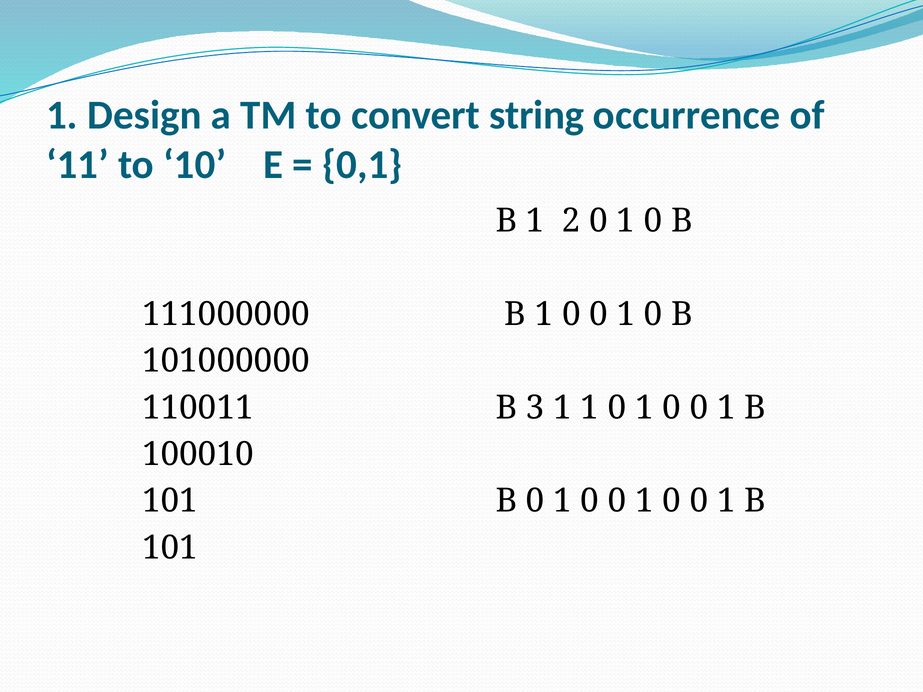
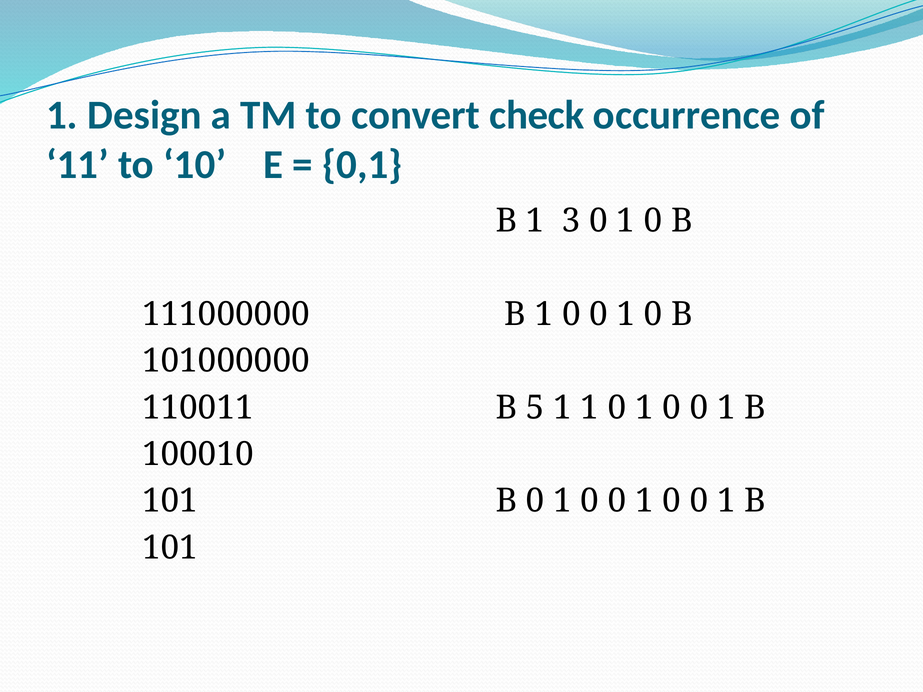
string: string -> check
2: 2 -> 3
3: 3 -> 5
